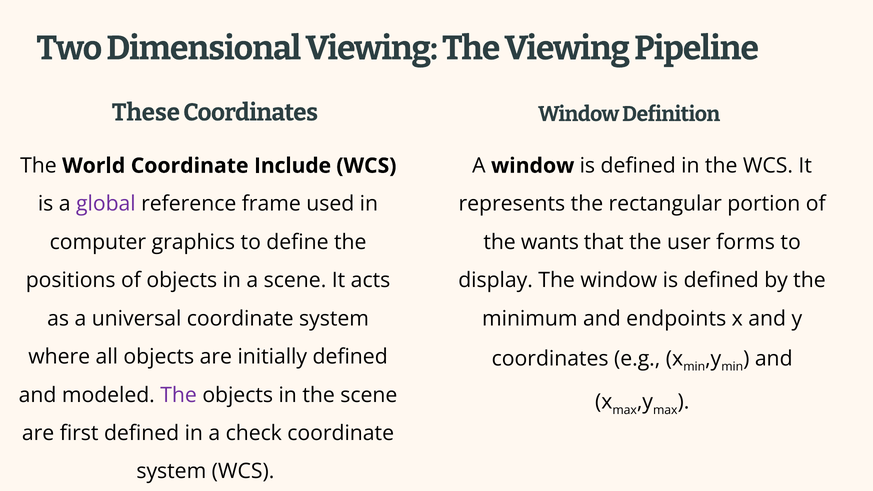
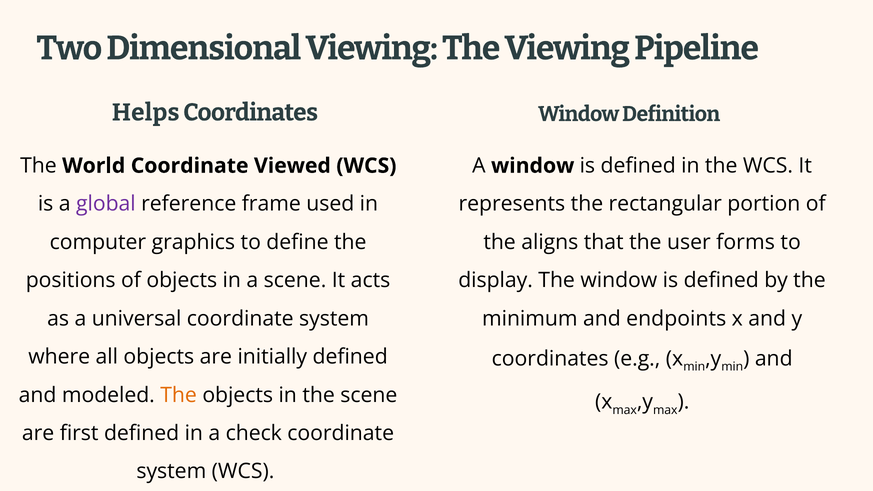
These: These -> Helps
Include: Include -> Viewed
wants: wants -> aligns
The at (179, 395) colour: purple -> orange
